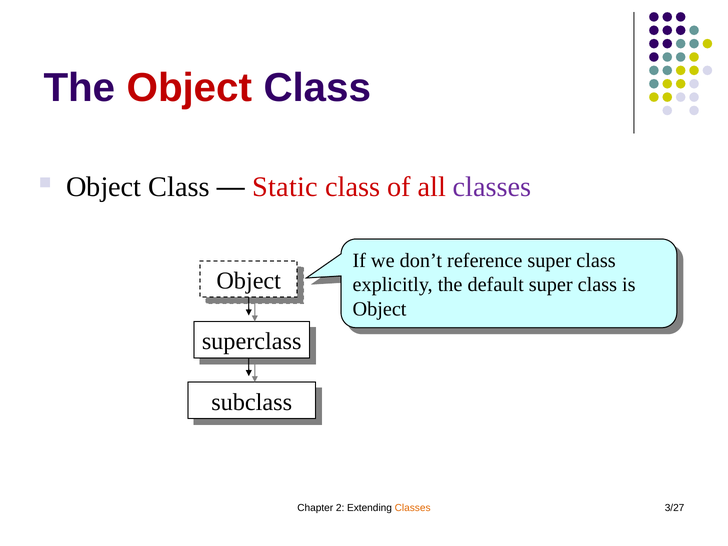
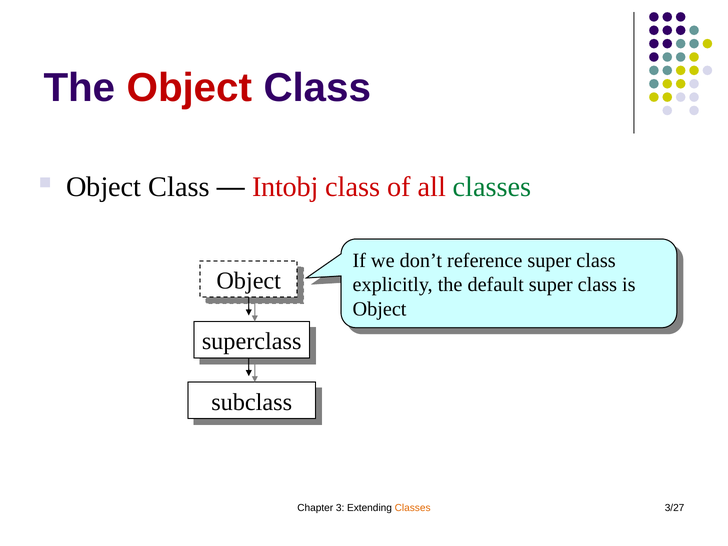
Static: Static -> Intobj
classes at (492, 187) colour: purple -> green
2: 2 -> 3
